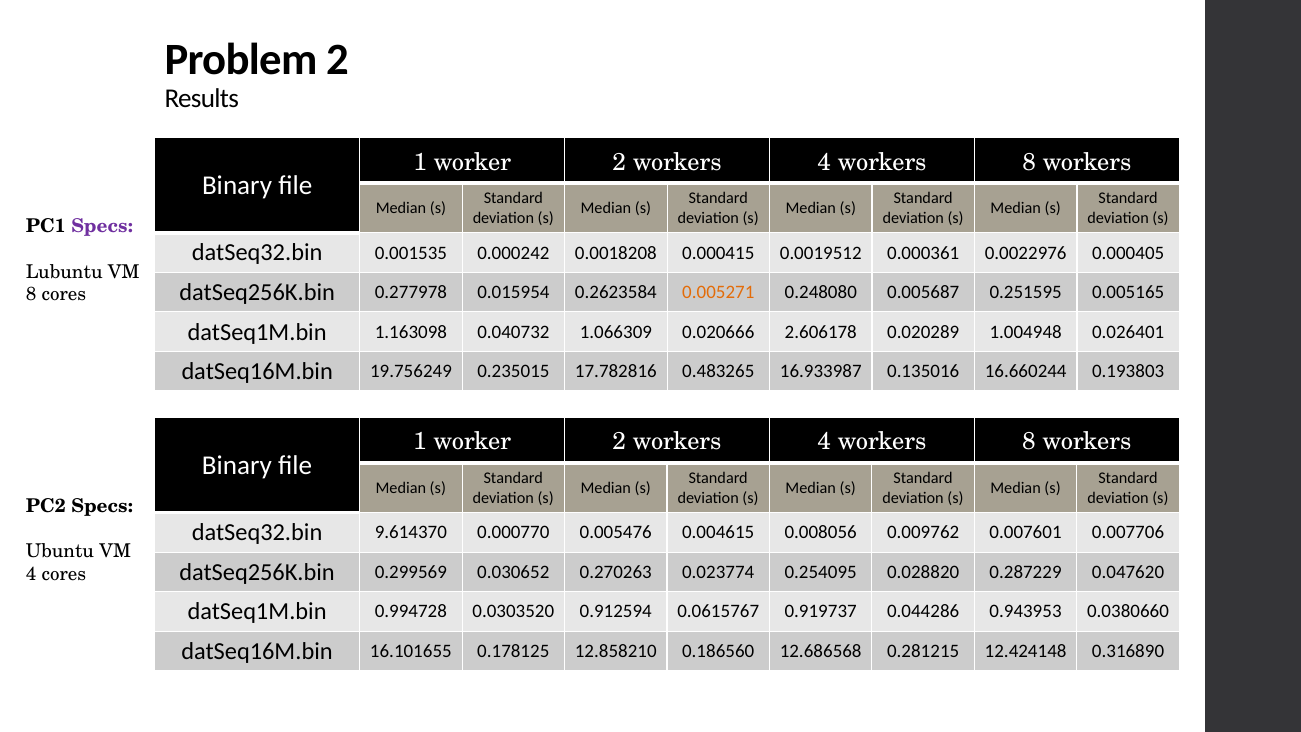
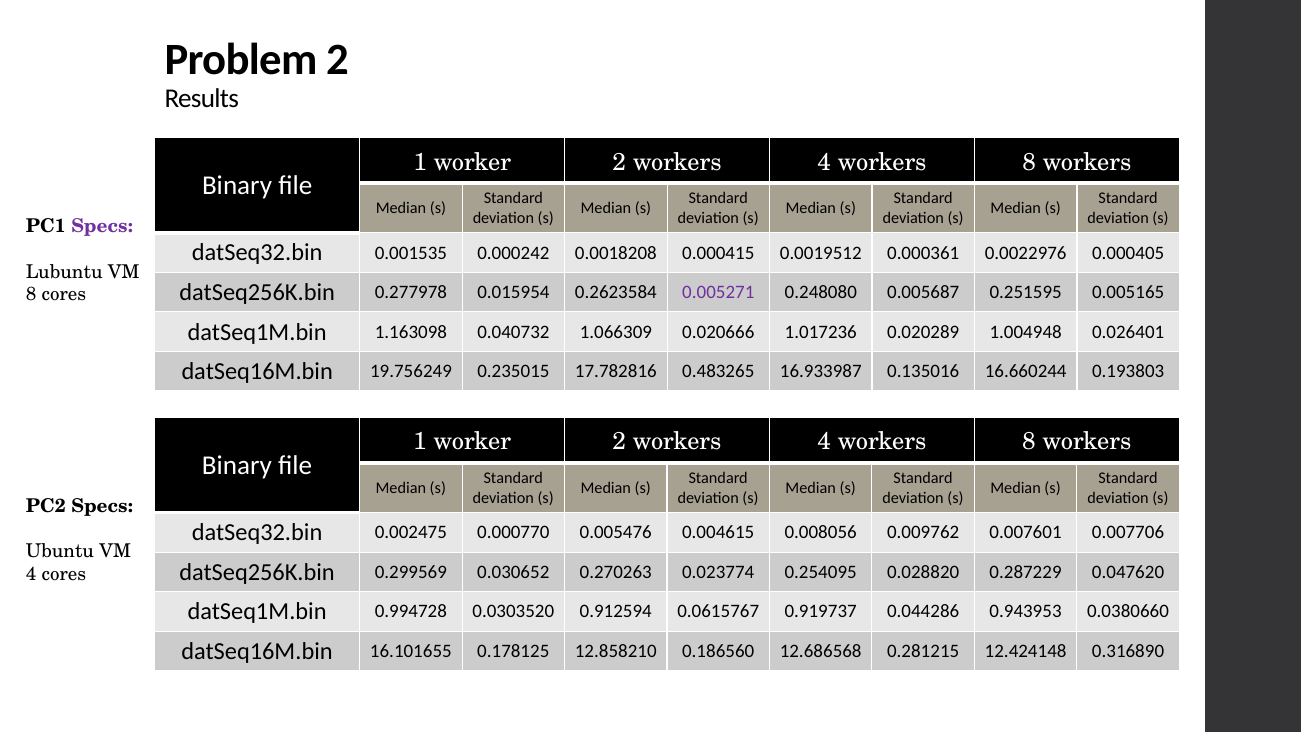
0.005271 colour: orange -> purple
2.606178: 2.606178 -> 1.017236
9.614370: 9.614370 -> 0.002475
